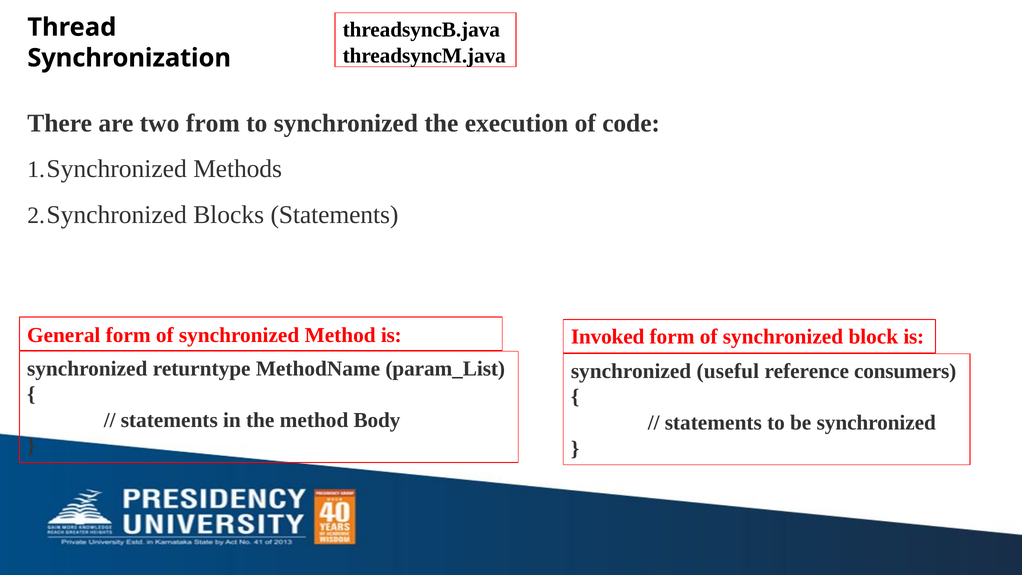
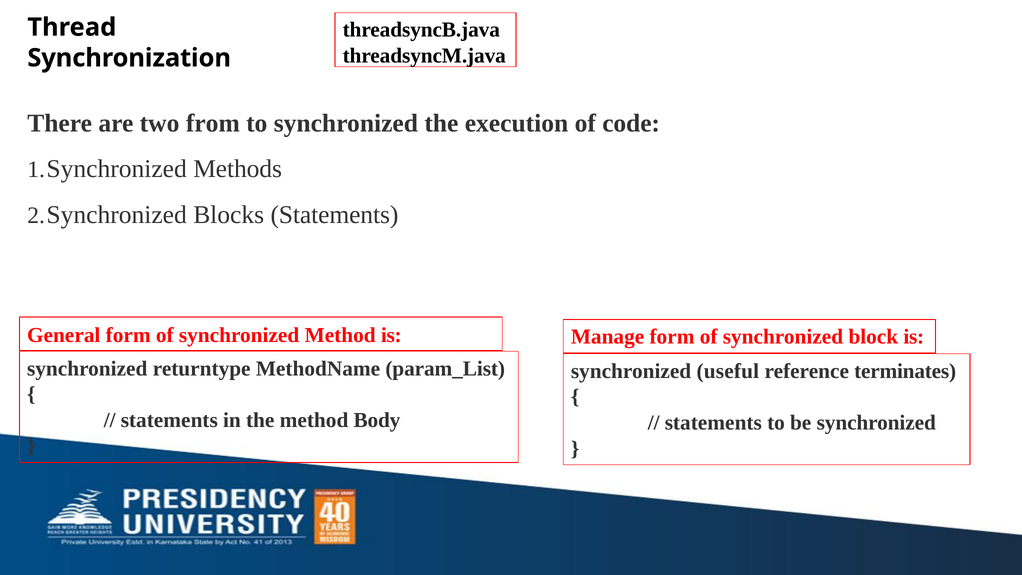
Invoked: Invoked -> Manage
consumers: consumers -> terminates
